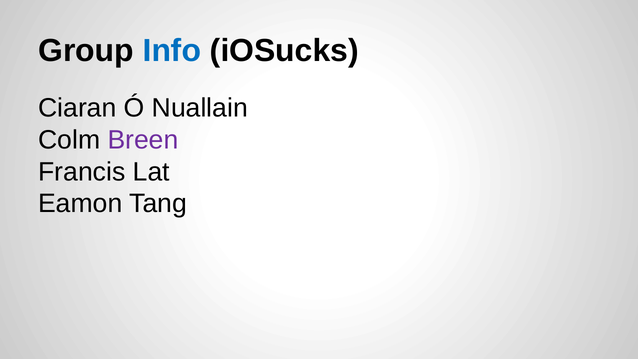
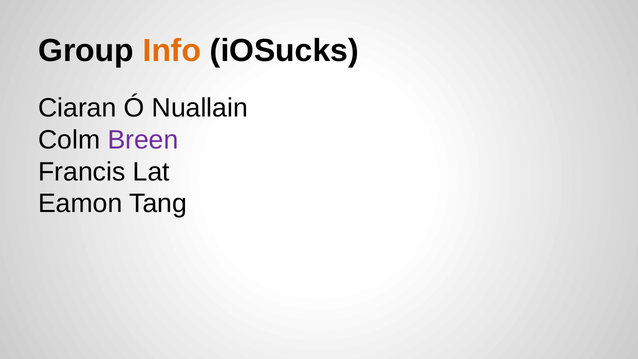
Info colour: blue -> orange
